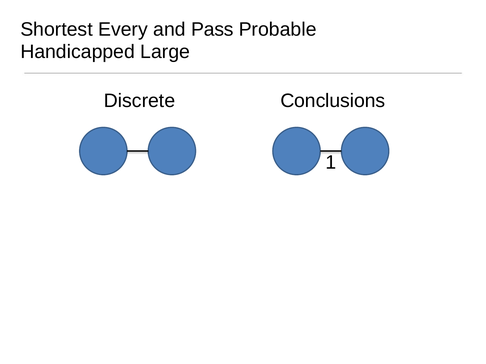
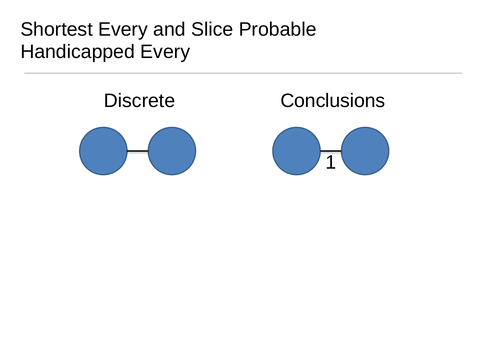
Pass: Pass -> Slice
Handicapped Large: Large -> Every
